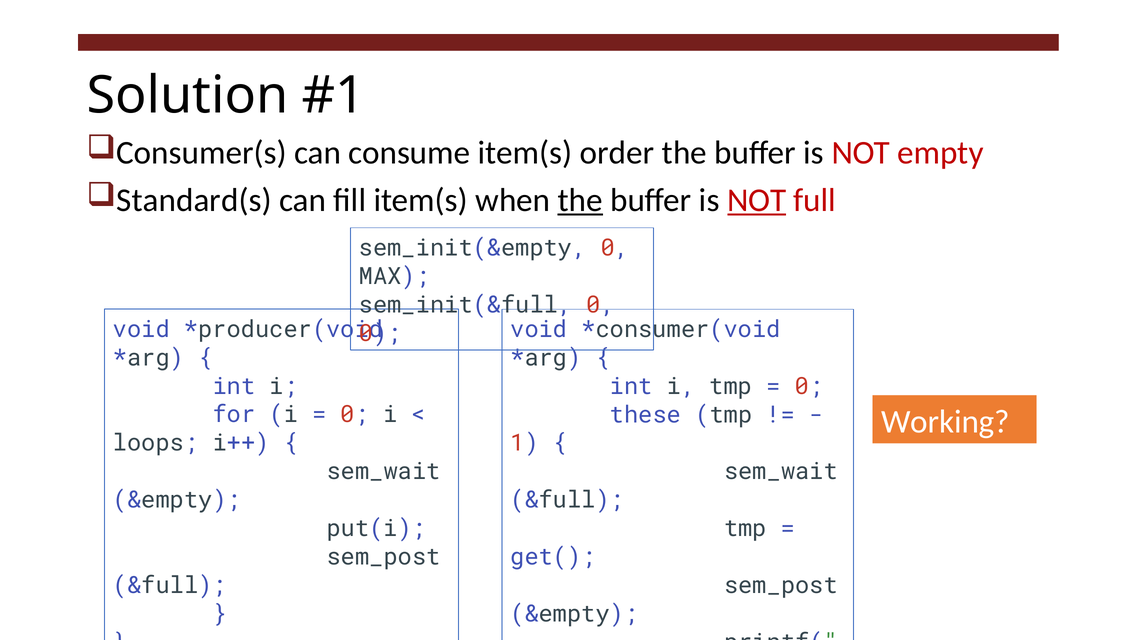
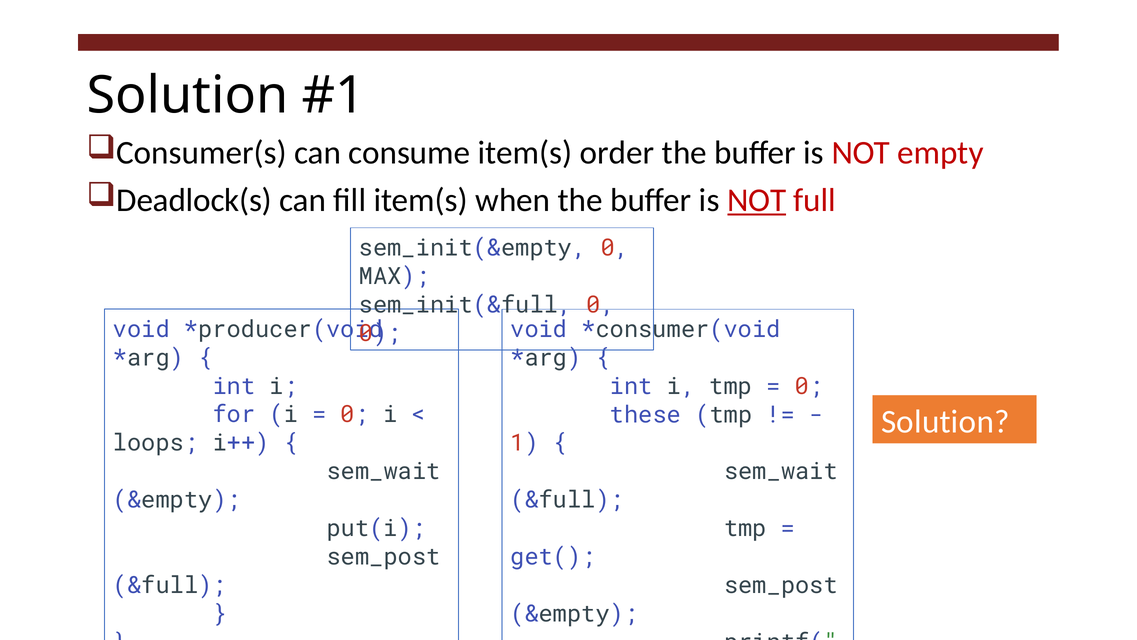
Standard(s: Standard(s -> Deadlock(s
the at (580, 200) underline: present -> none
Working at (945, 421): Working -> Solution
